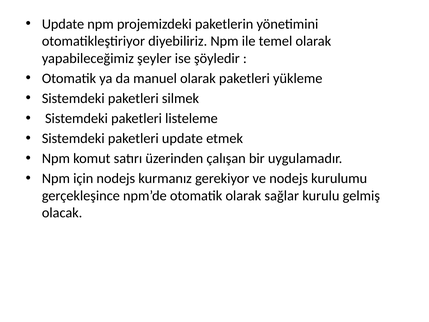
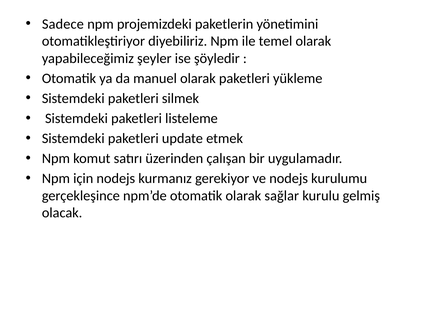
Update at (63, 24): Update -> Sadece
